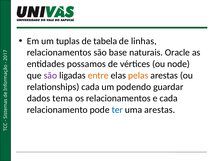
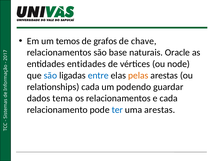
tuplas: tuplas -> temos
tabela: tabela -> grafos
linhas: linhas -> chave
entidades possamos: possamos -> entidades
são at (50, 75) colour: purple -> blue
entre colour: orange -> blue
